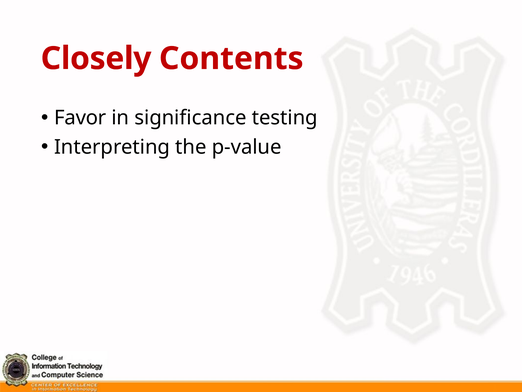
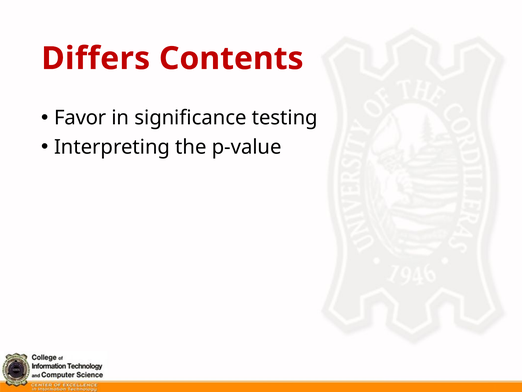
Closely: Closely -> Differs
